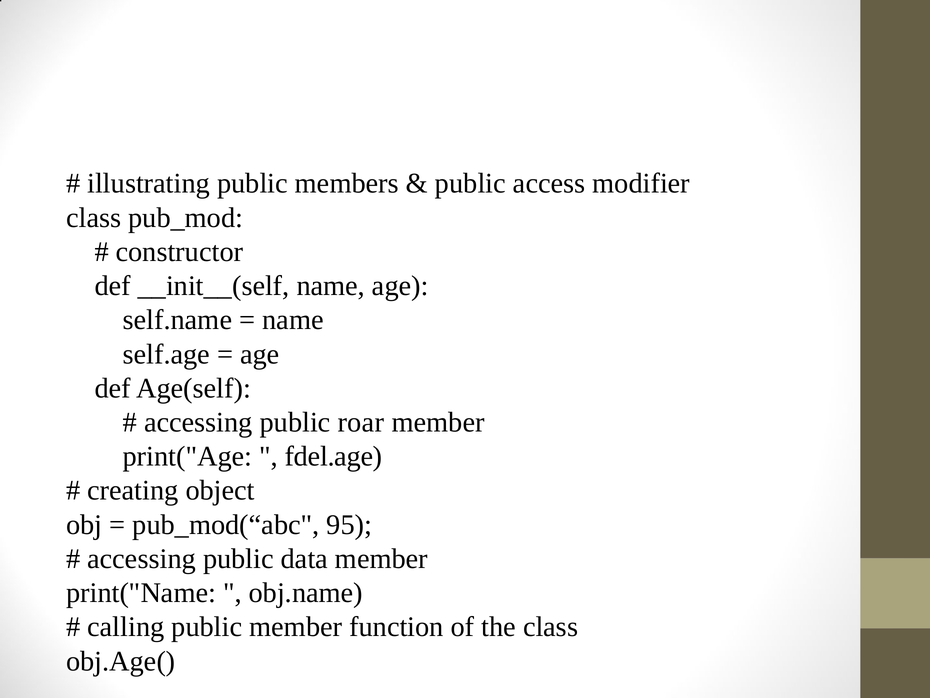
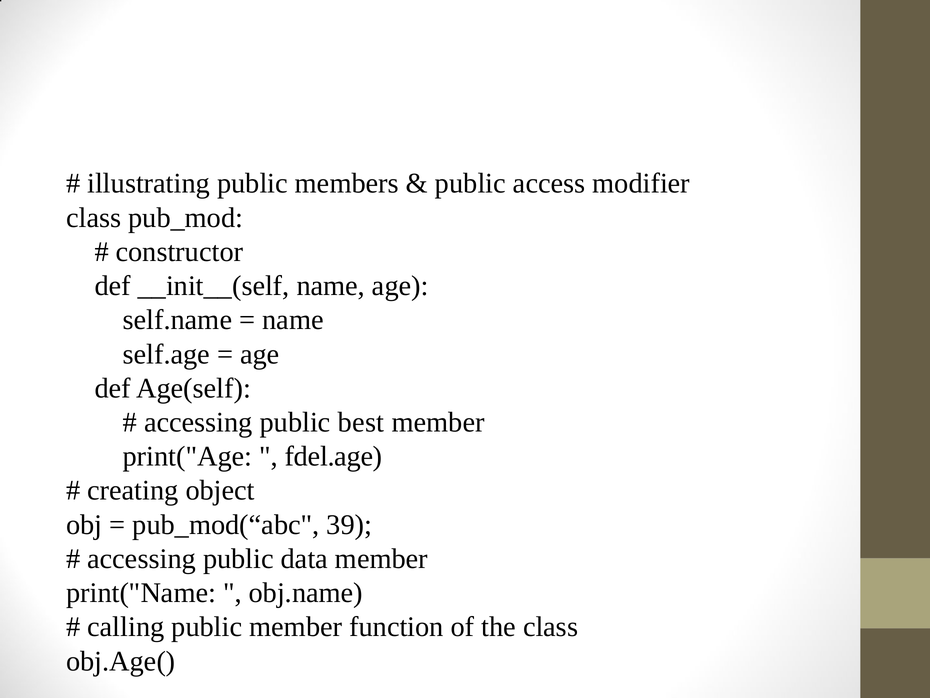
roar: roar -> best
95: 95 -> 39
